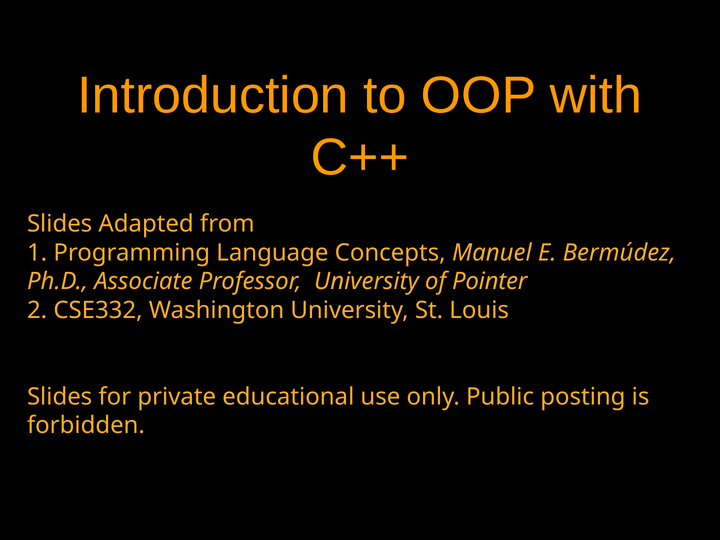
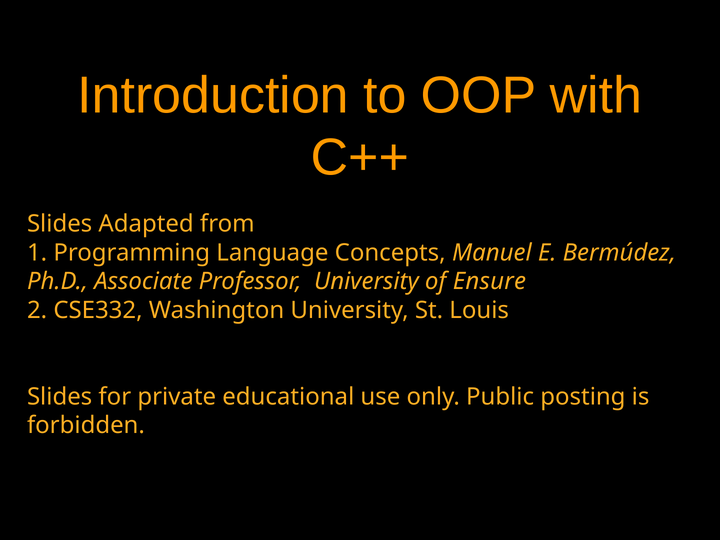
Pointer: Pointer -> Ensure
